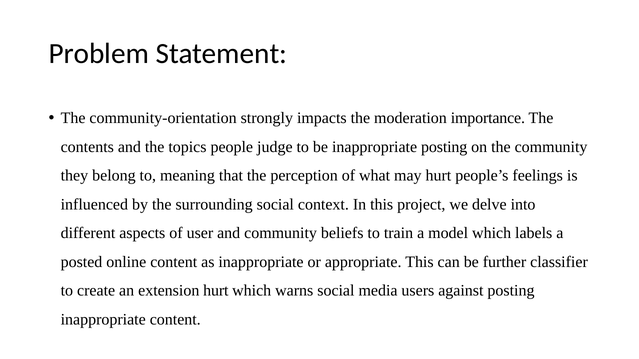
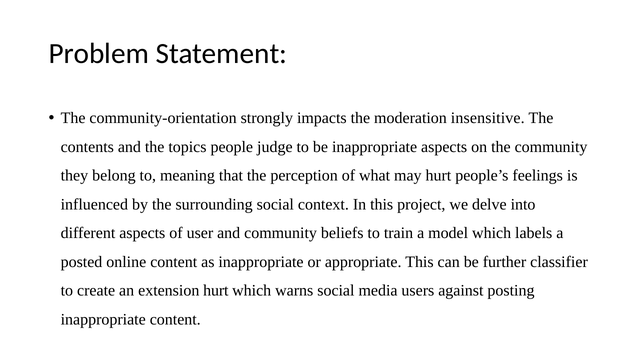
importance: importance -> insensitive
inappropriate posting: posting -> aspects
